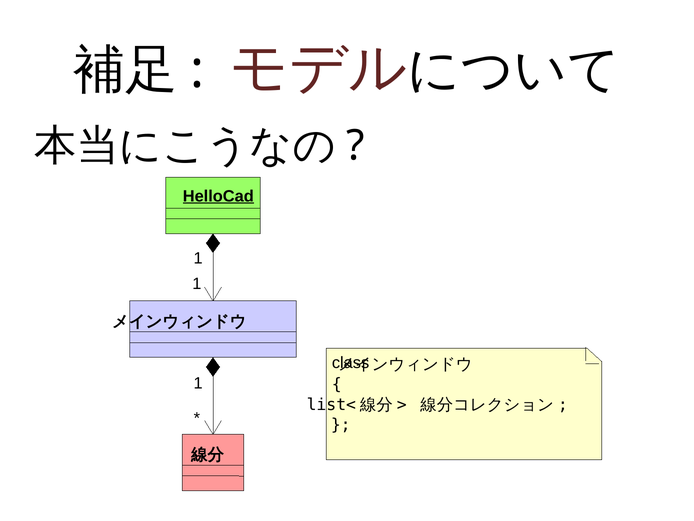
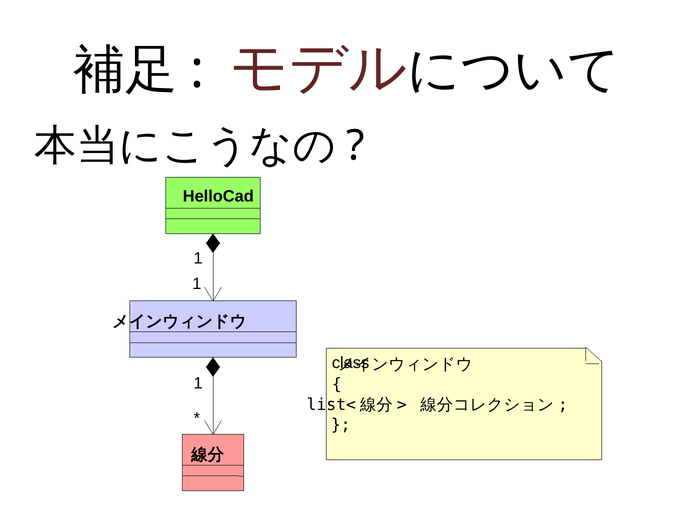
HelloCad underline: present -> none
